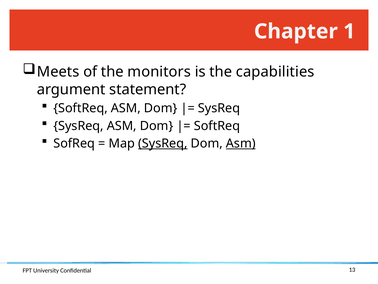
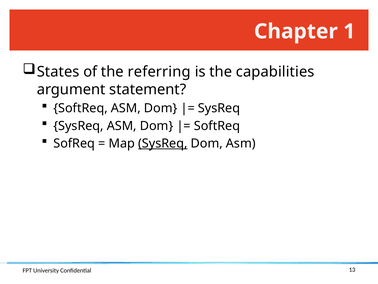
Meets: Meets -> States
monitors: monitors -> referring
Asm at (241, 143) underline: present -> none
